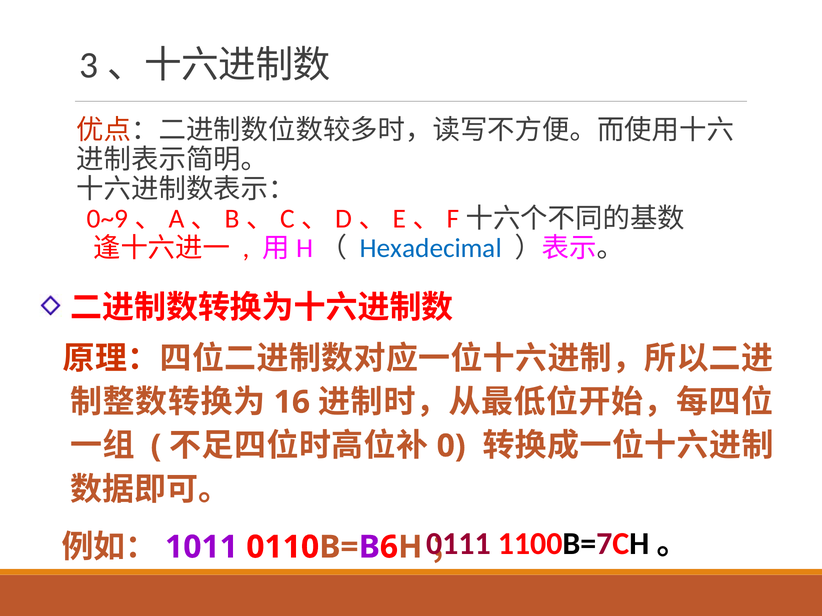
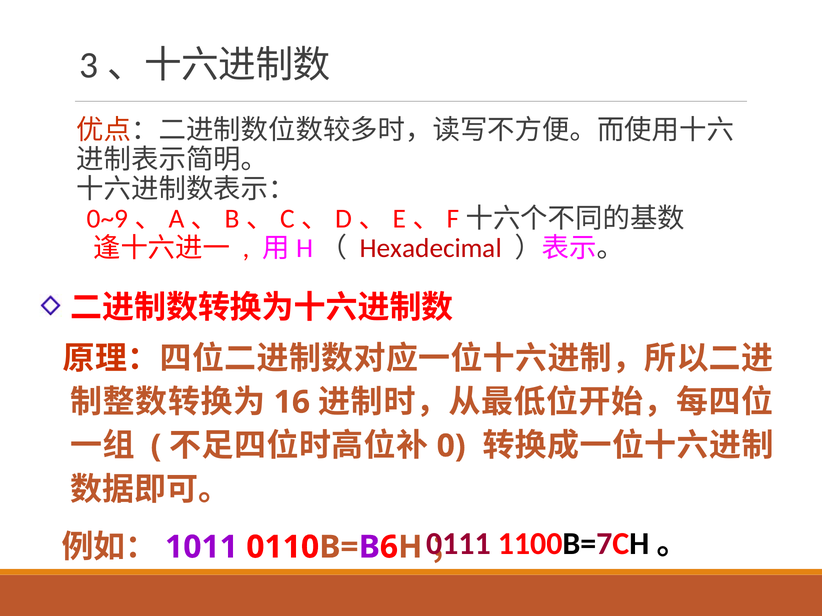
Hexadecimal colour: blue -> red
